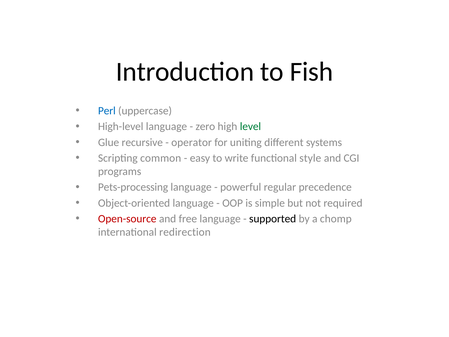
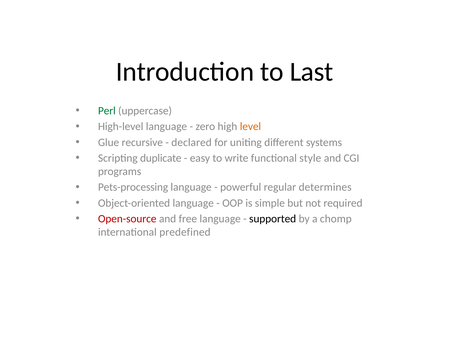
Fish: Fish -> Last
Perl colour: blue -> green
level colour: green -> orange
operator: operator -> declared
common: common -> duplicate
precedence: precedence -> determines
redirection: redirection -> predefined
